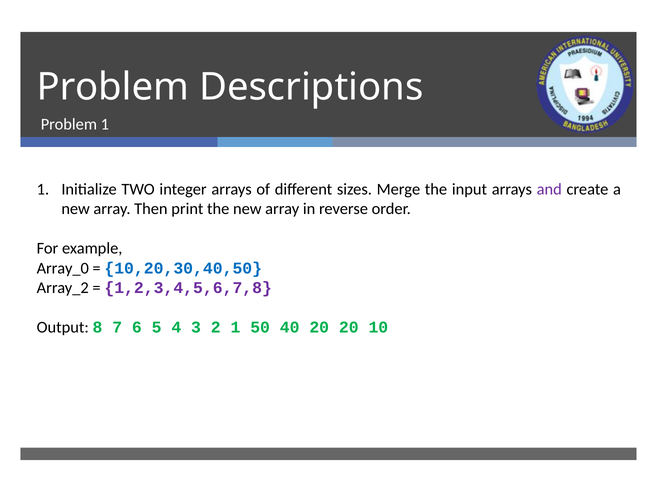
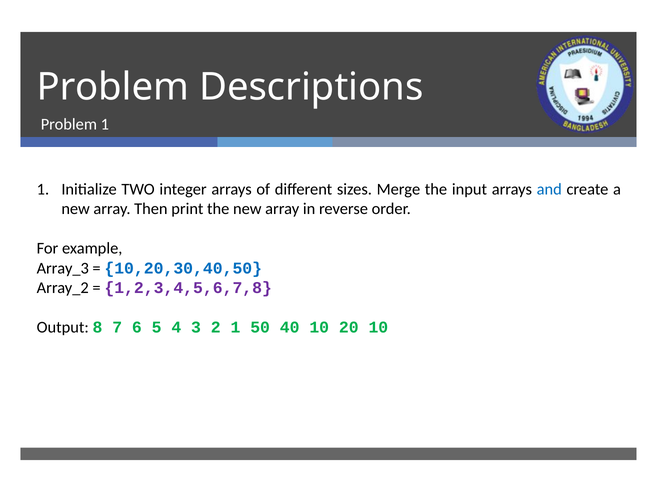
and colour: purple -> blue
Array_0: Array_0 -> Array_3
40 20: 20 -> 10
